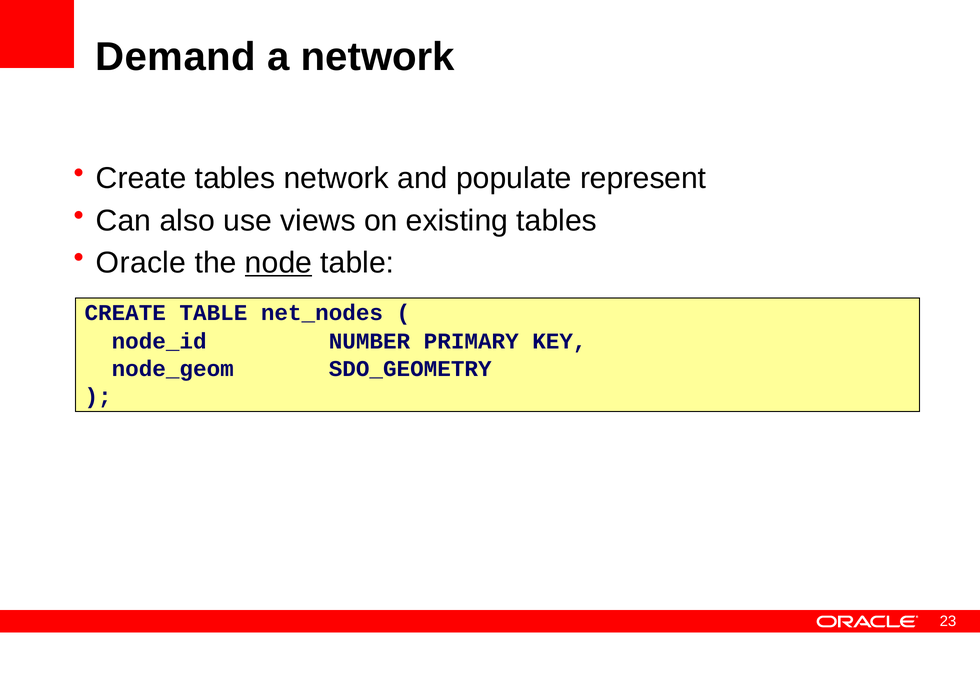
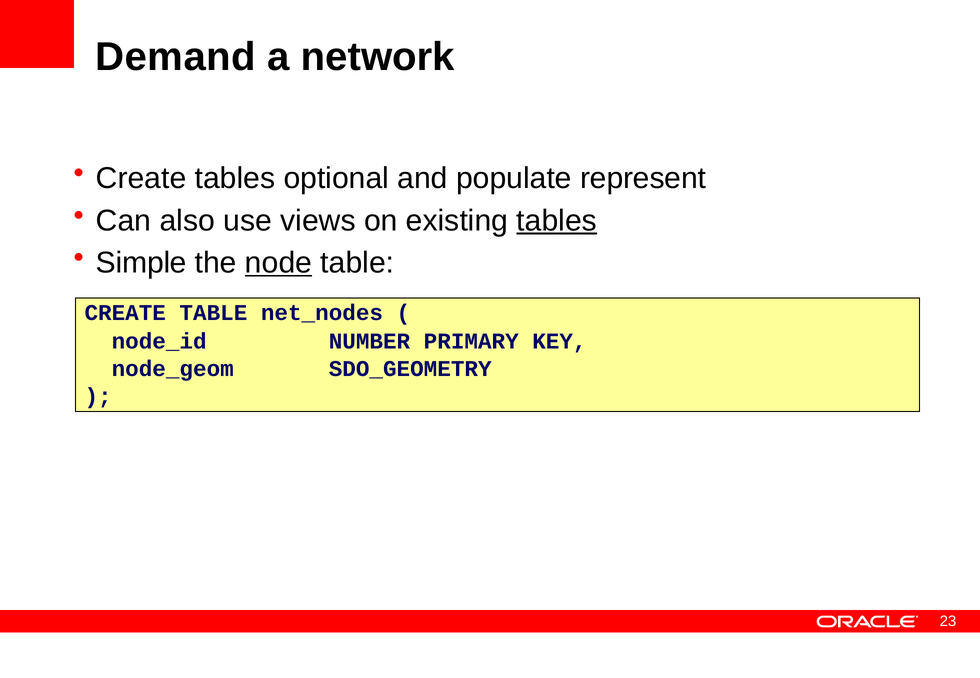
tables network: network -> optional
tables at (557, 221) underline: none -> present
Oracle: Oracle -> Simple
